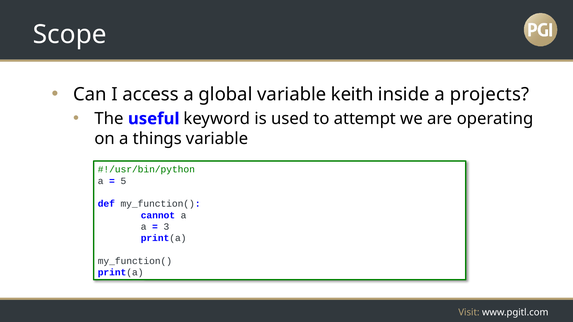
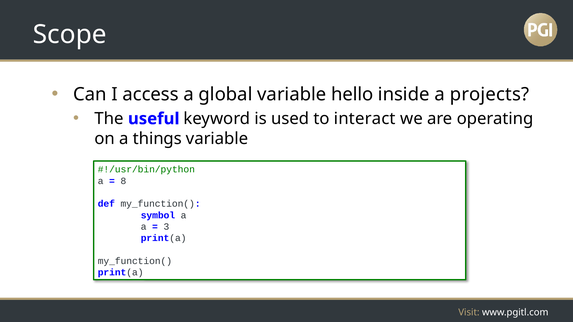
keith: keith -> hello
attempt: attempt -> interact
5: 5 -> 8
cannot: cannot -> symbol
